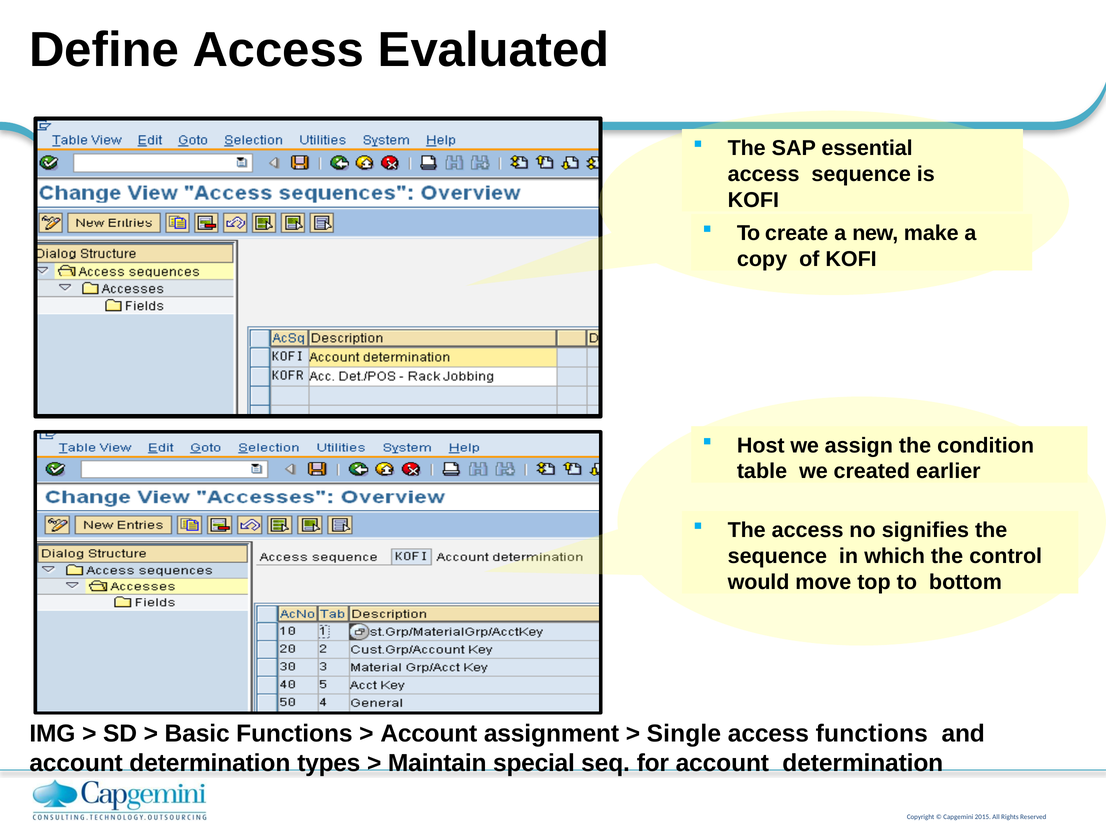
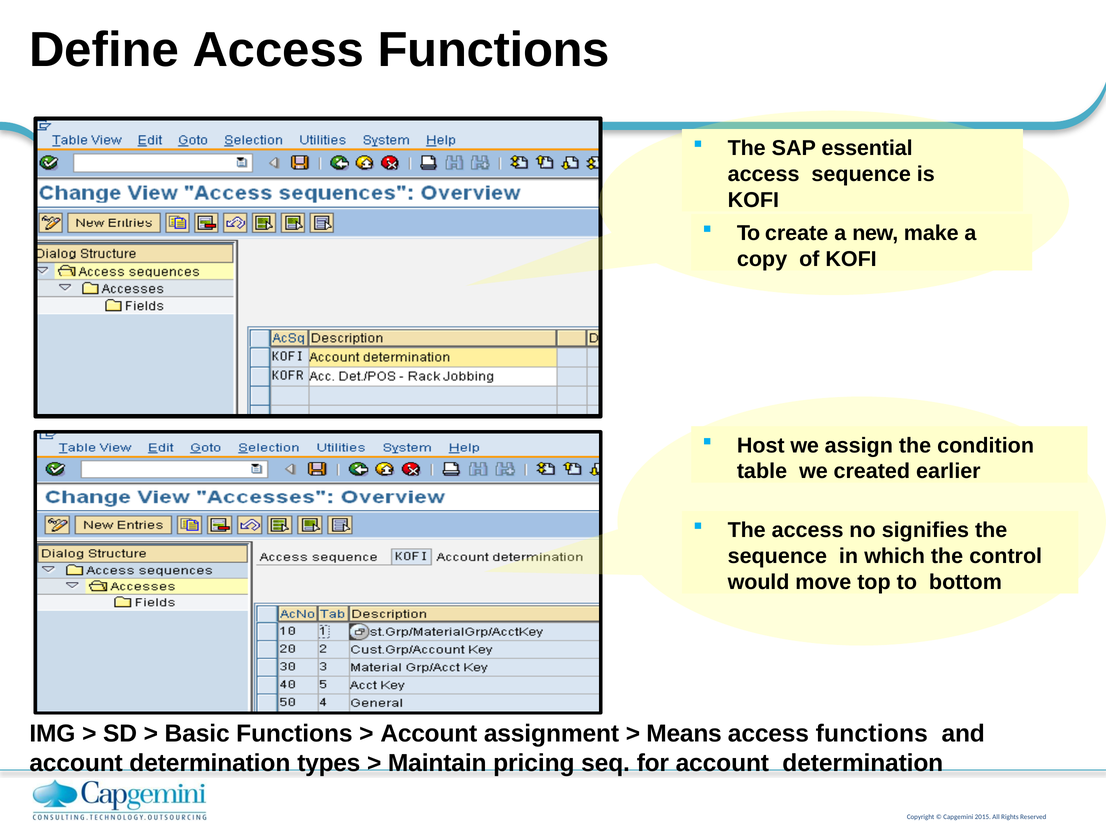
Define Access Evaluated: Evaluated -> Functions
Single: Single -> Means
special: special -> pricing
